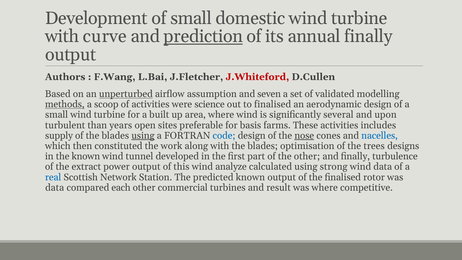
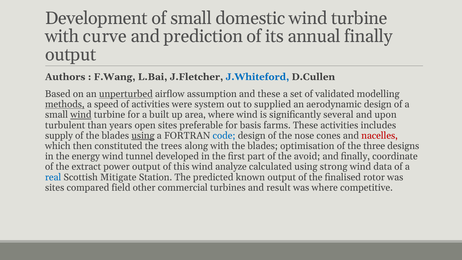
prediction underline: present -> none
J.Whiteford colour: red -> blue
and seven: seven -> these
scoop: scoop -> speed
science: science -> system
to finalised: finalised -> supplied
wind at (81, 115) underline: none -> present
nose underline: present -> none
nacelles colour: blue -> red
work: work -> trees
trees: trees -> three
the known: known -> energy
the other: other -> avoid
turbulence: turbulence -> coordinate
Network: Network -> Mitigate
data at (55, 188): data -> sites
each: each -> field
